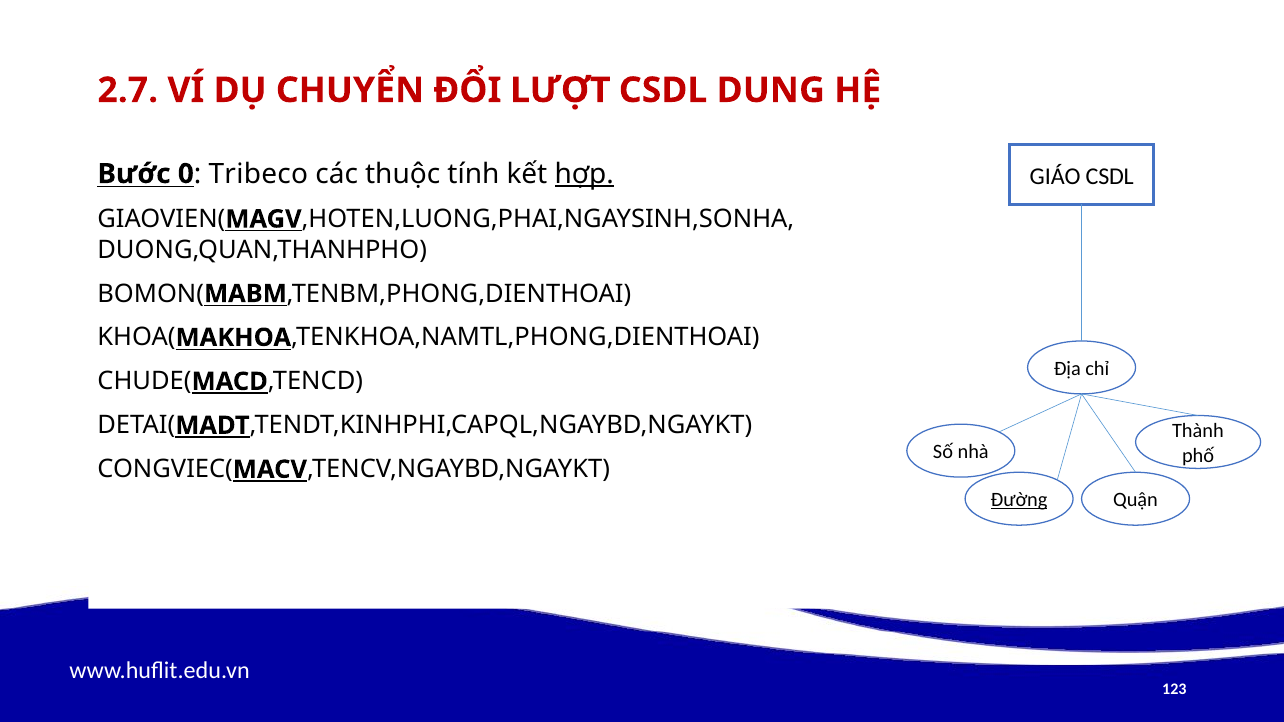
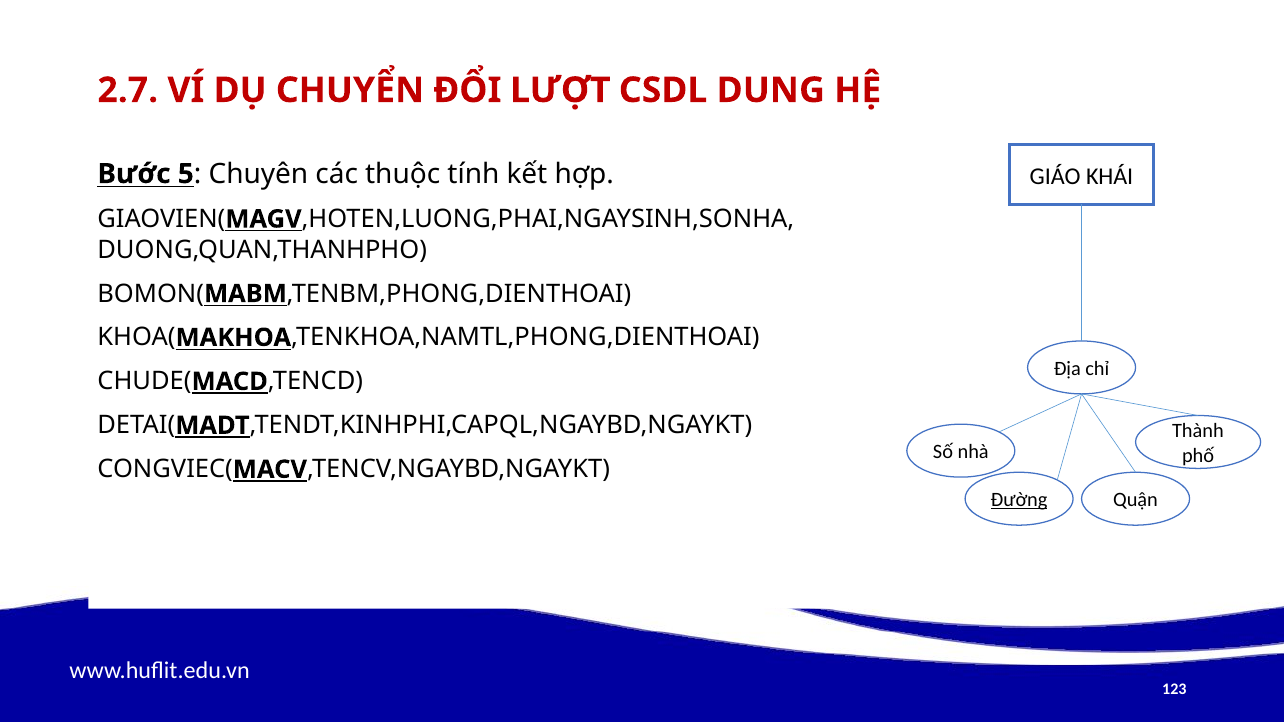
GIÁO CSDL: CSDL -> KHÁI
0: 0 -> 5
Tribeco: Tribeco -> Chuyên
hợp underline: present -> none
